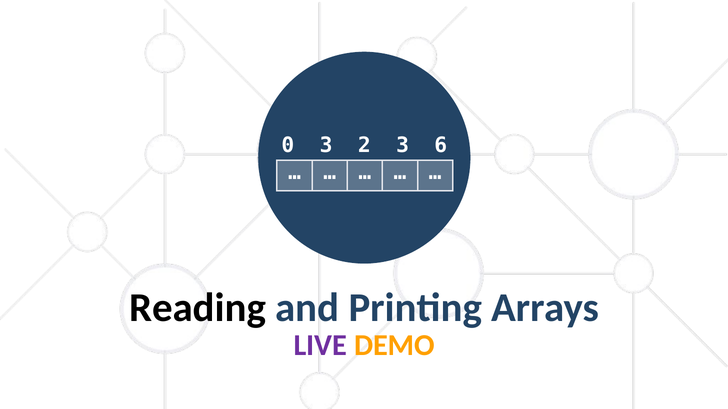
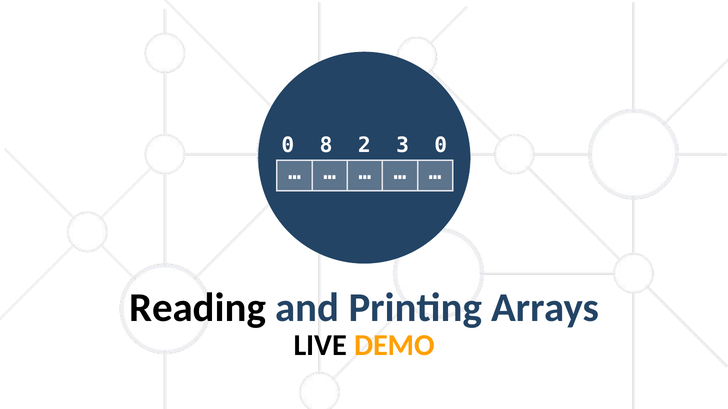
0 3: 3 -> 8
3 6: 6 -> 0
LIVE colour: purple -> black
